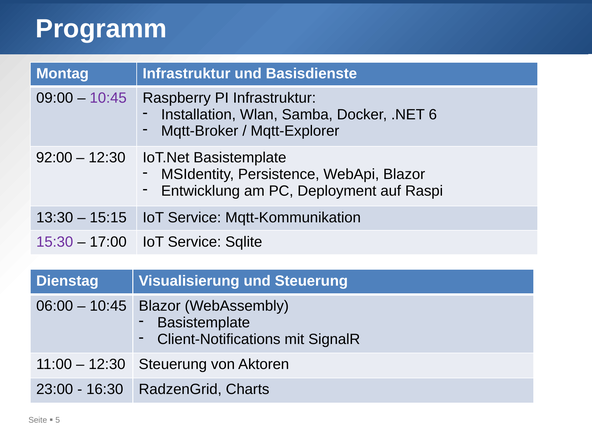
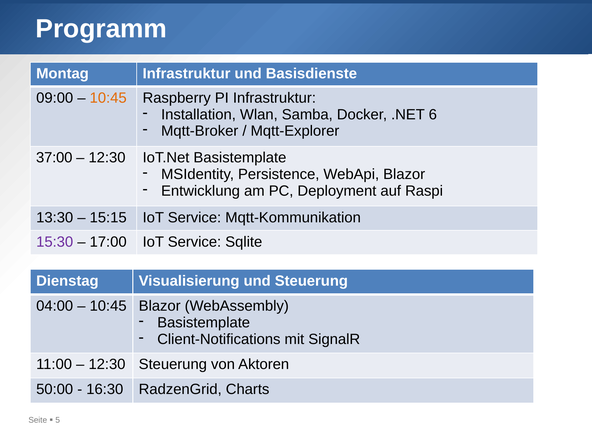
10:45 at (108, 98) colour: purple -> orange
92:00: 92:00 -> 37:00
06:00: 06:00 -> 04:00
23:00: 23:00 -> 50:00
